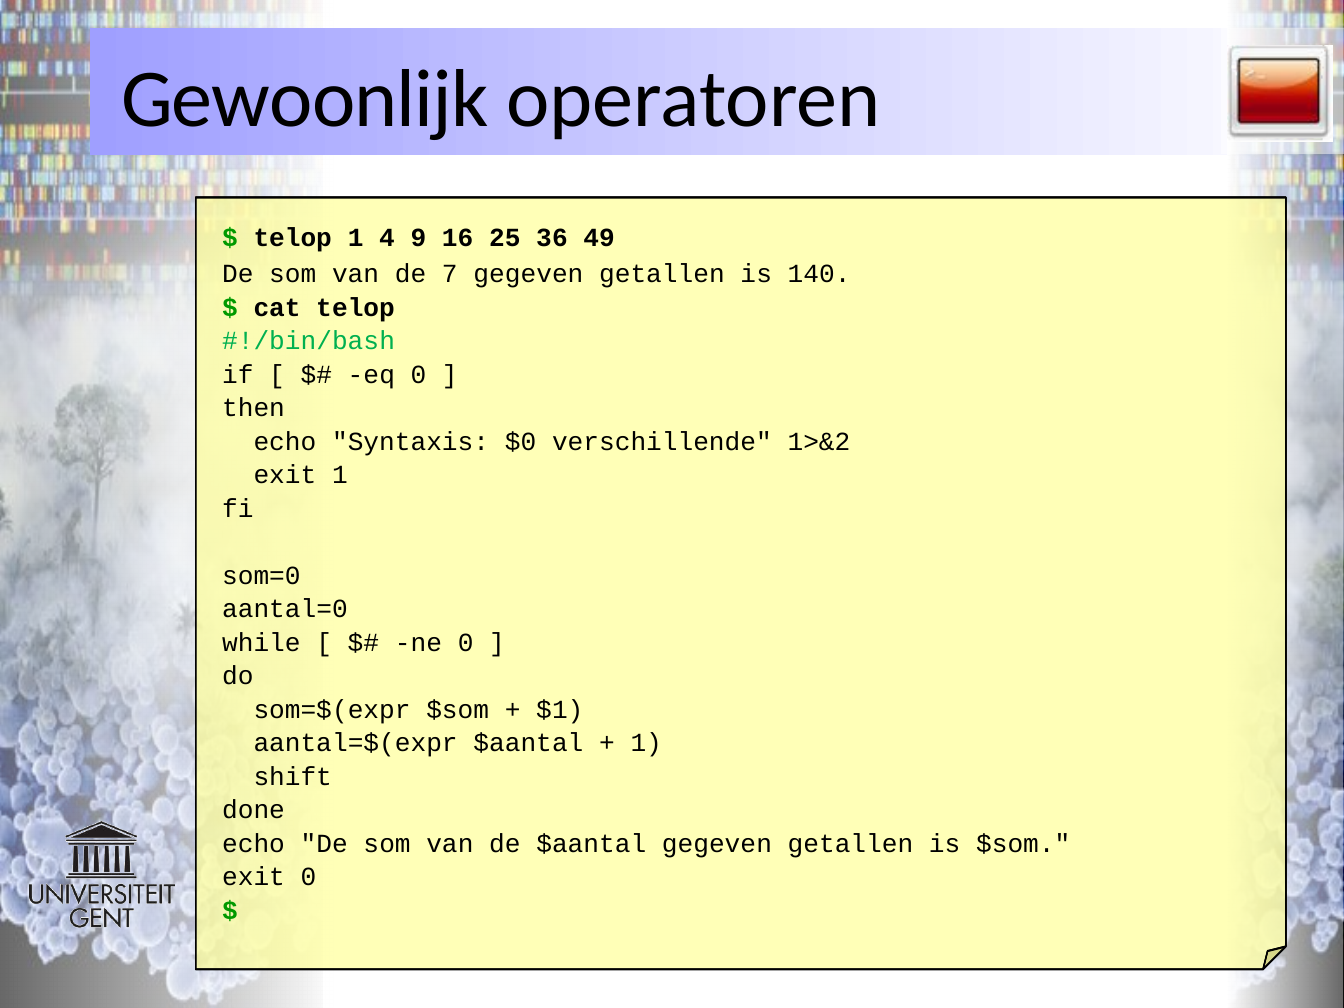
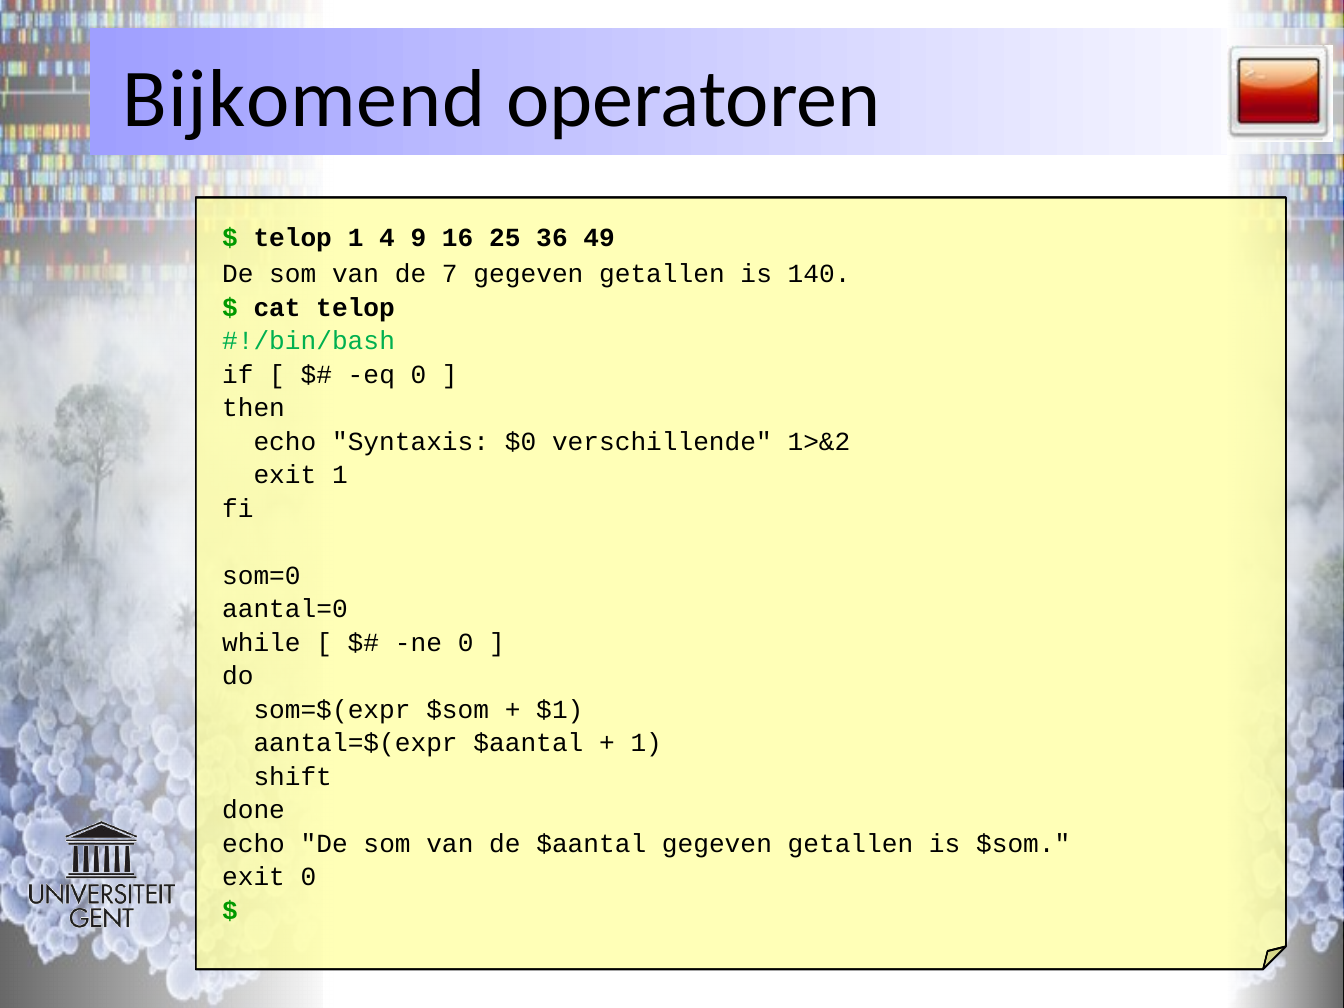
Gewoonlijk: Gewoonlijk -> Bijkomend
